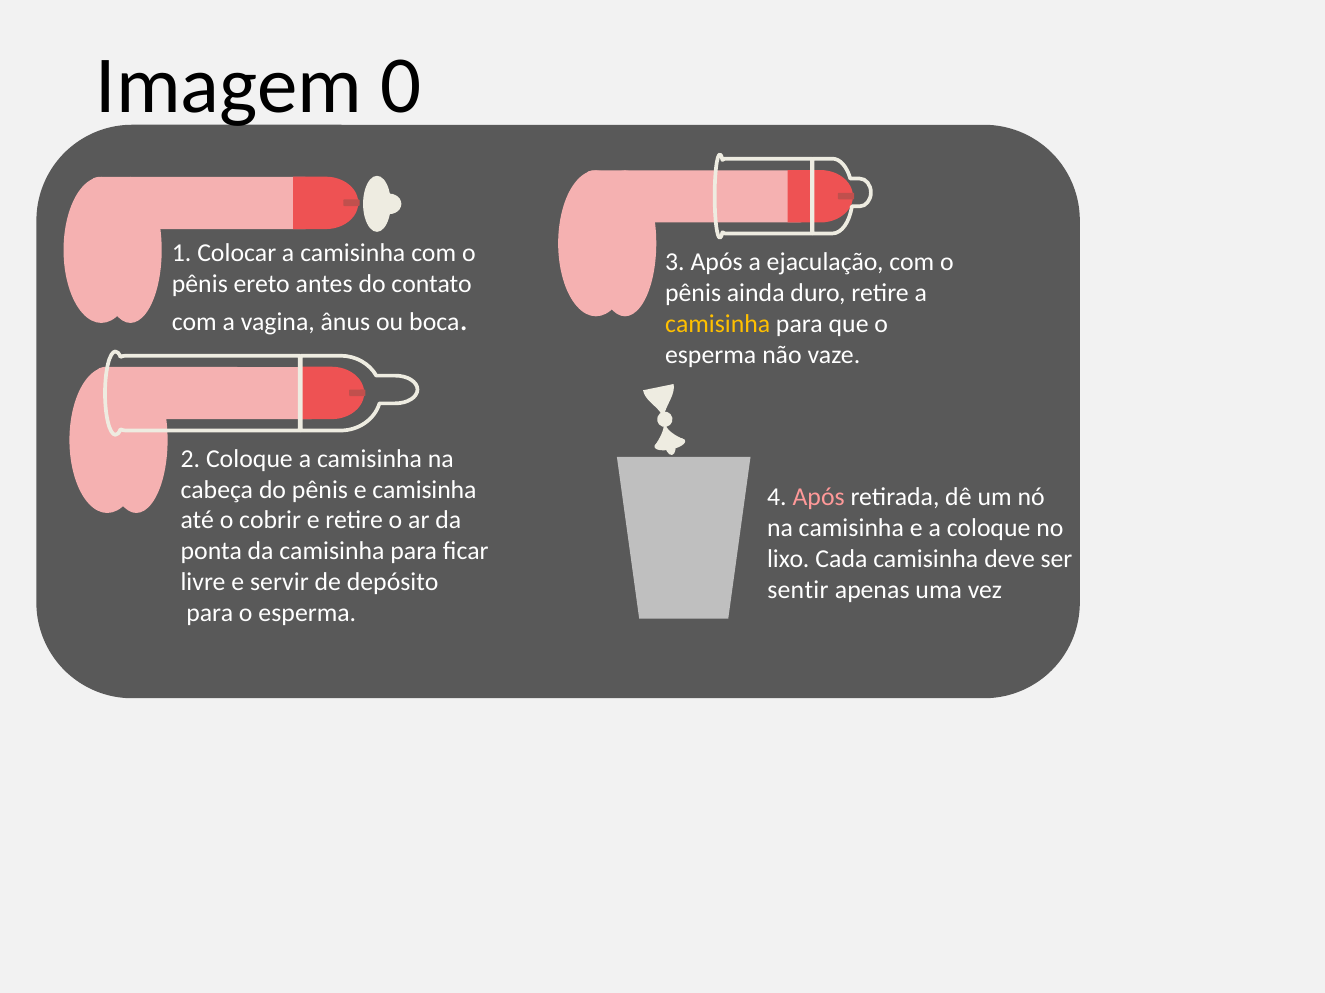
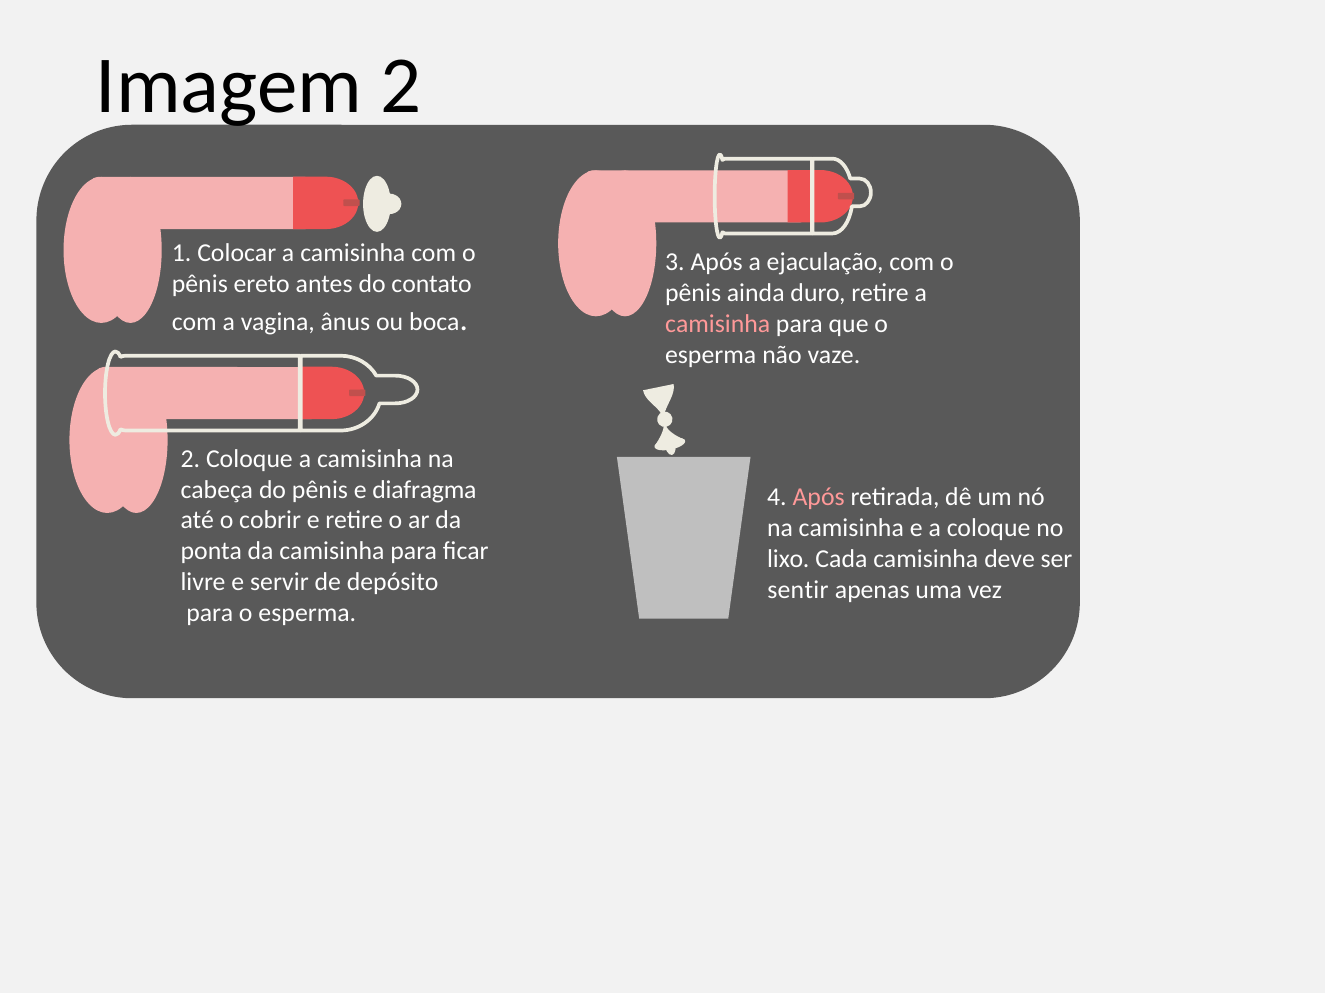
Imagem 0: 0 -> 2
camisinha at (718, 324) colour: yellow -> pink
e camisinha: camisinha -> diafragma
